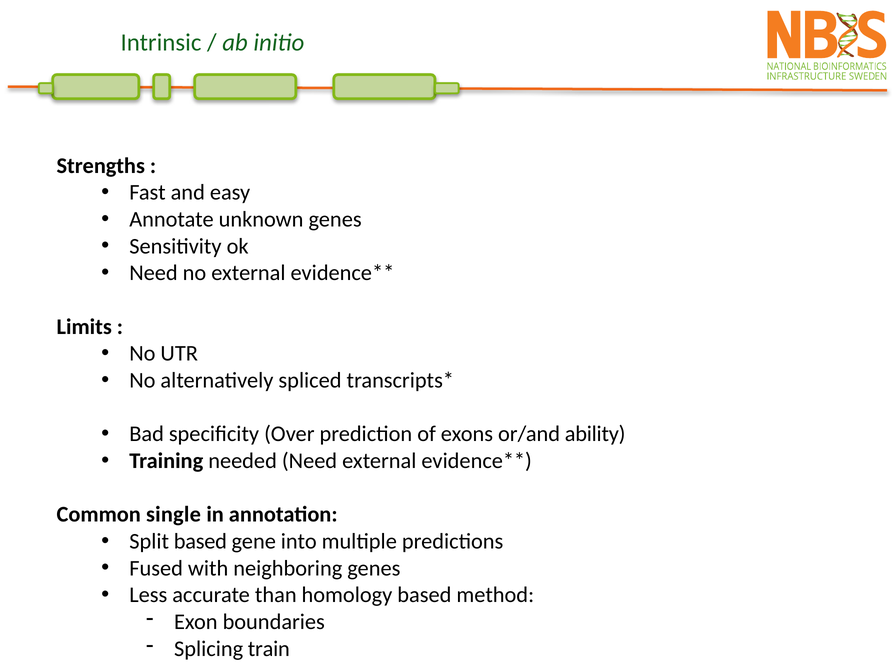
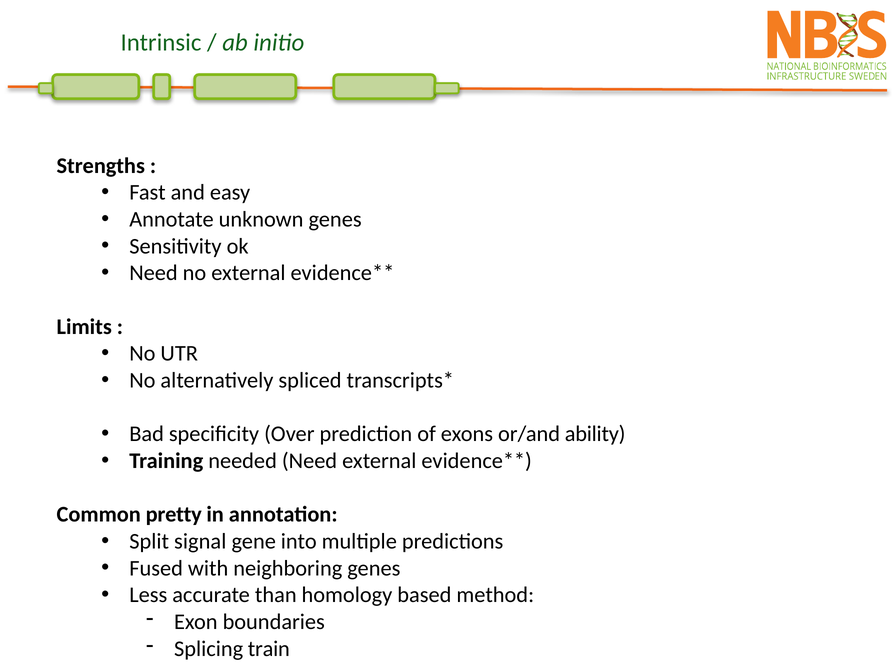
single: single -> pretty
Split based: based -> signal
